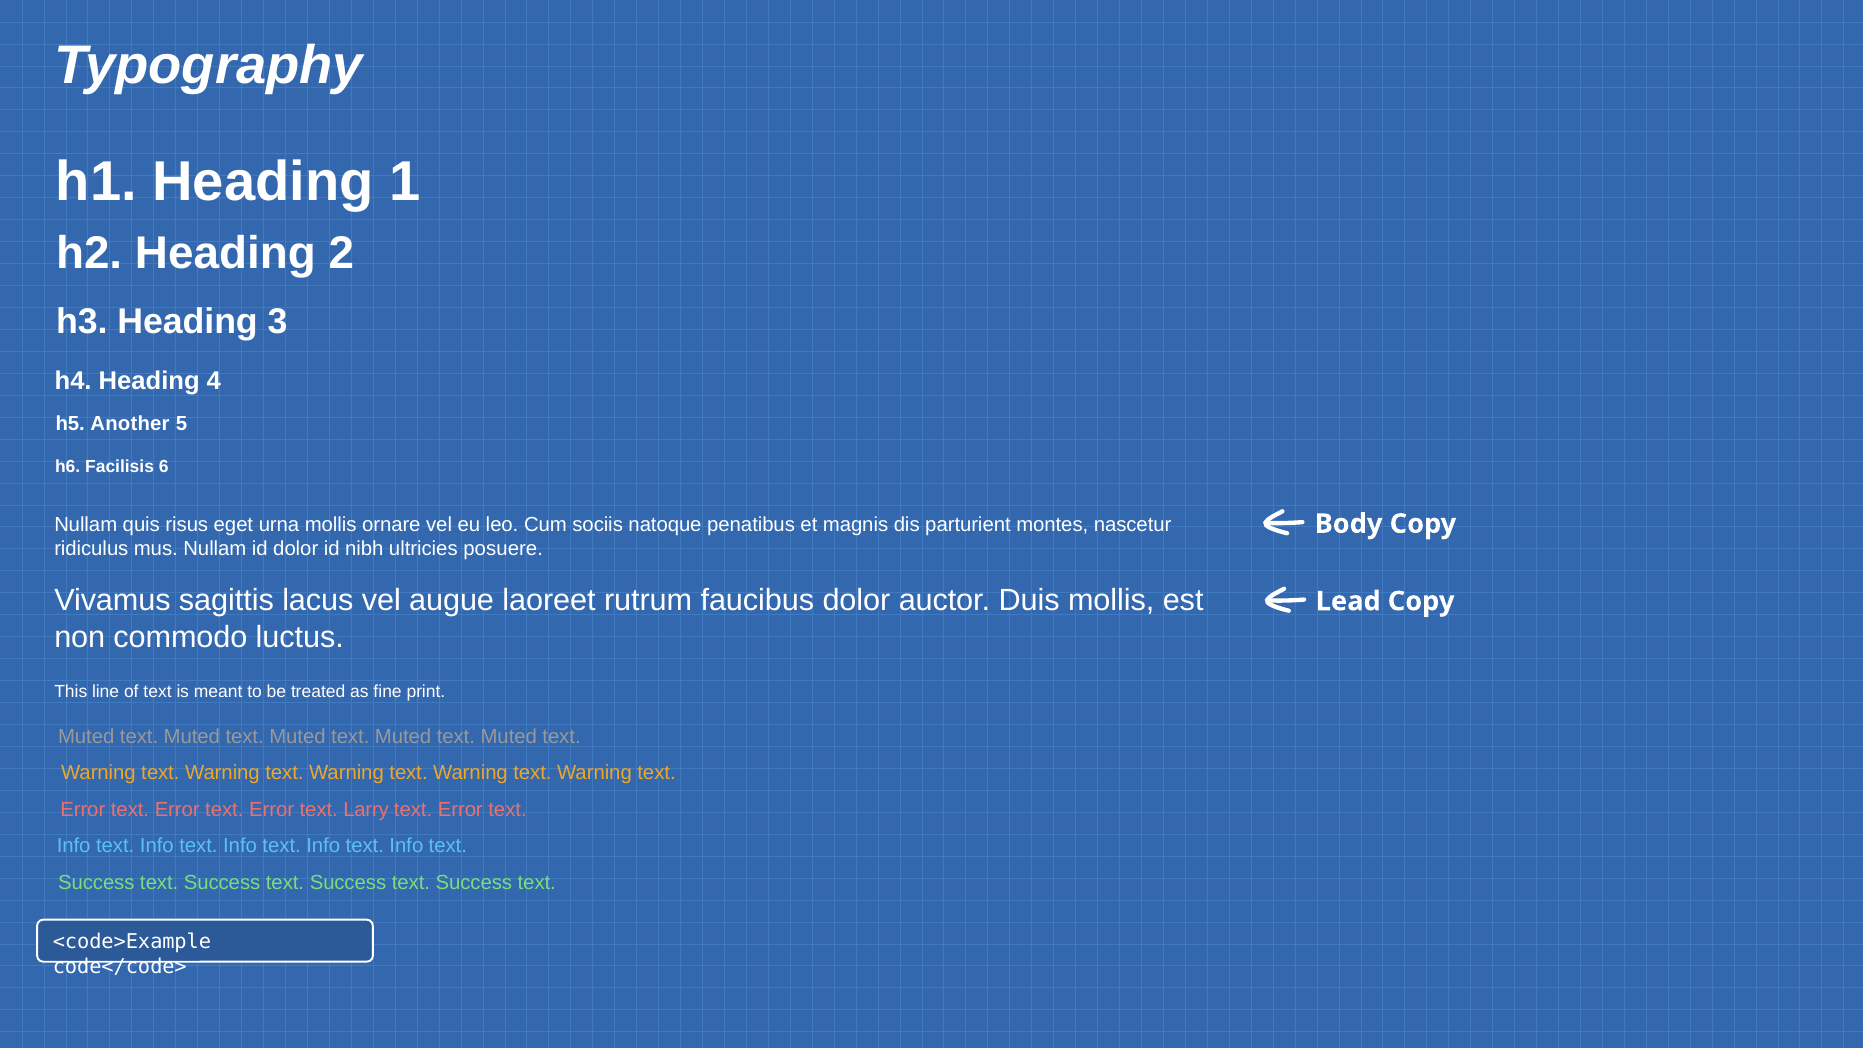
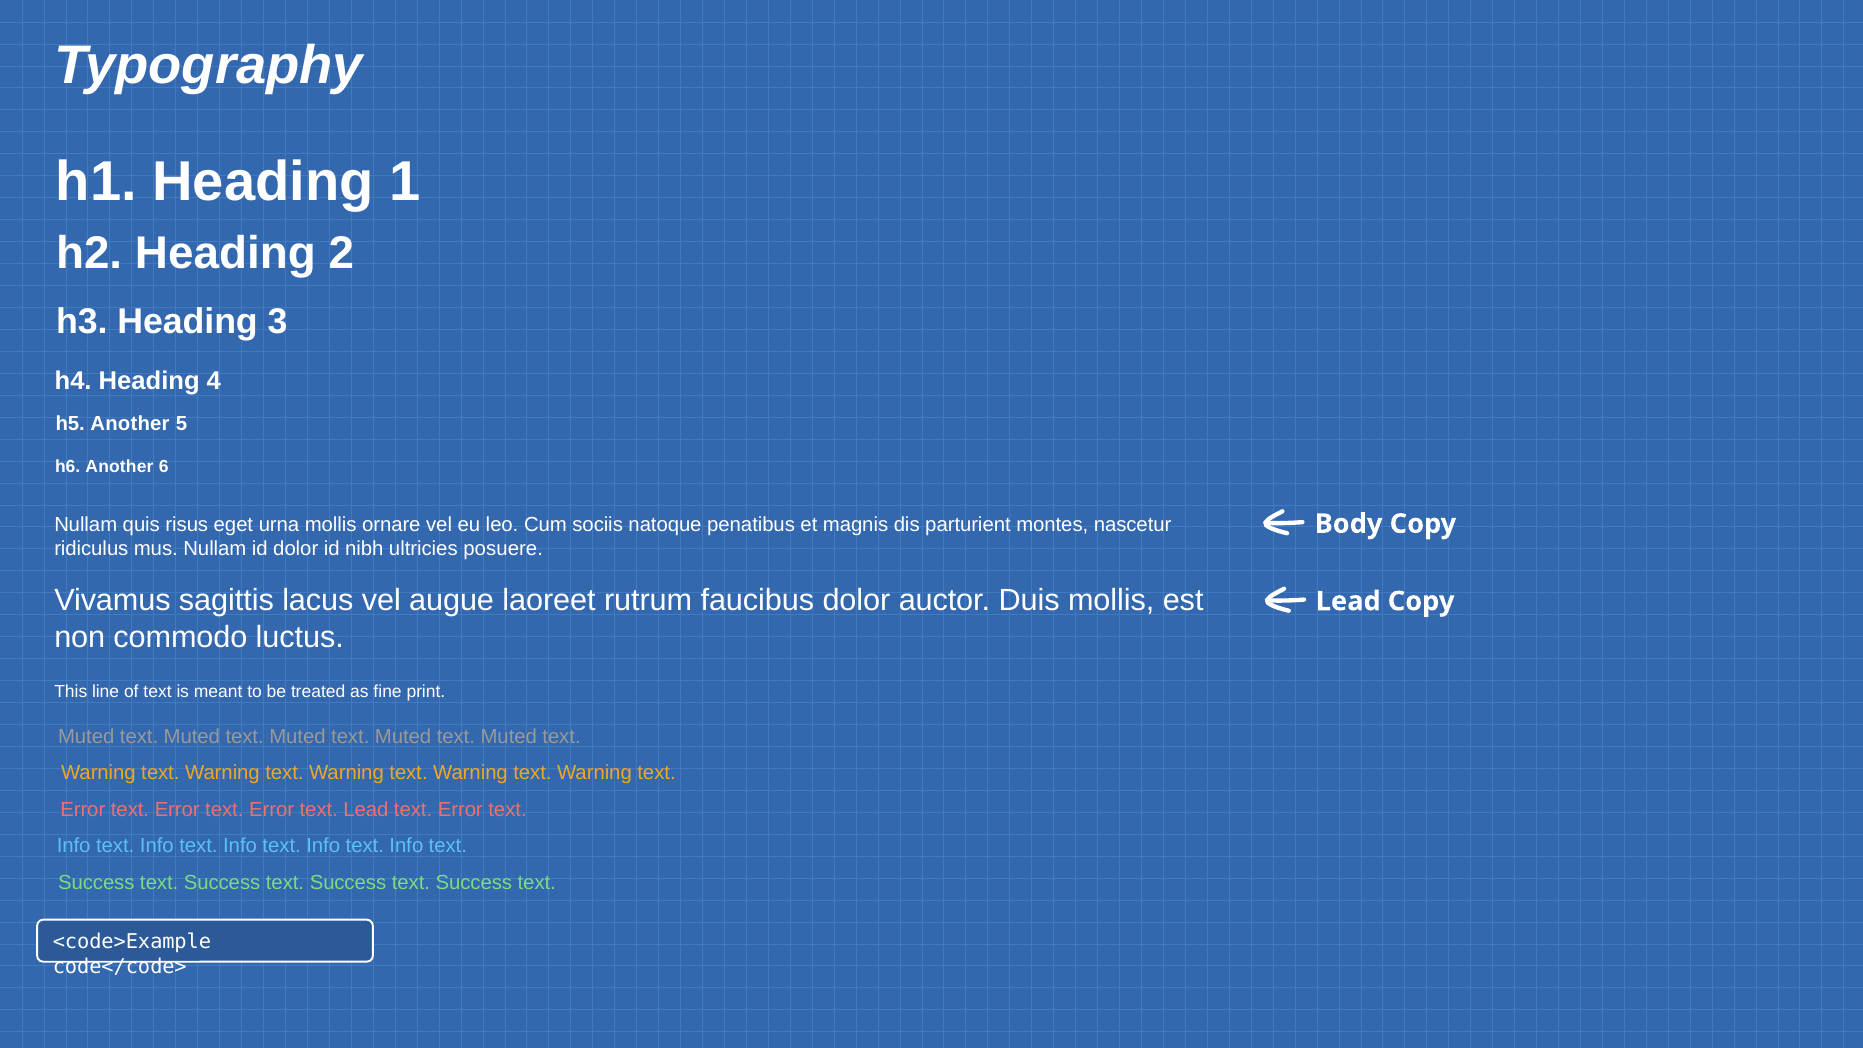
h6 Facilisis: Facilisis -> Another
text Larry: Larry -> Lead
